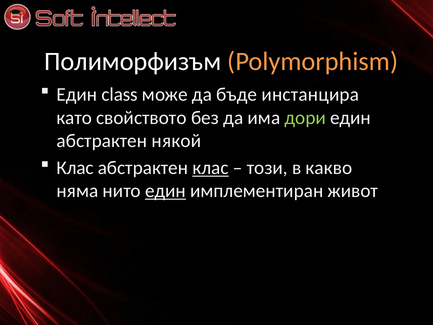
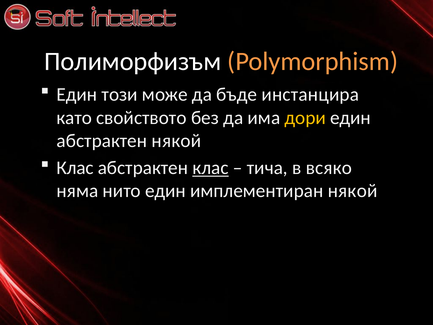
class: class -> този
дори colour: light green -> yellow
този: този -> тича
какво: какво -> всяко
един at (165, 191) underline: present -> none
имплементиран живот: живот -> някой
